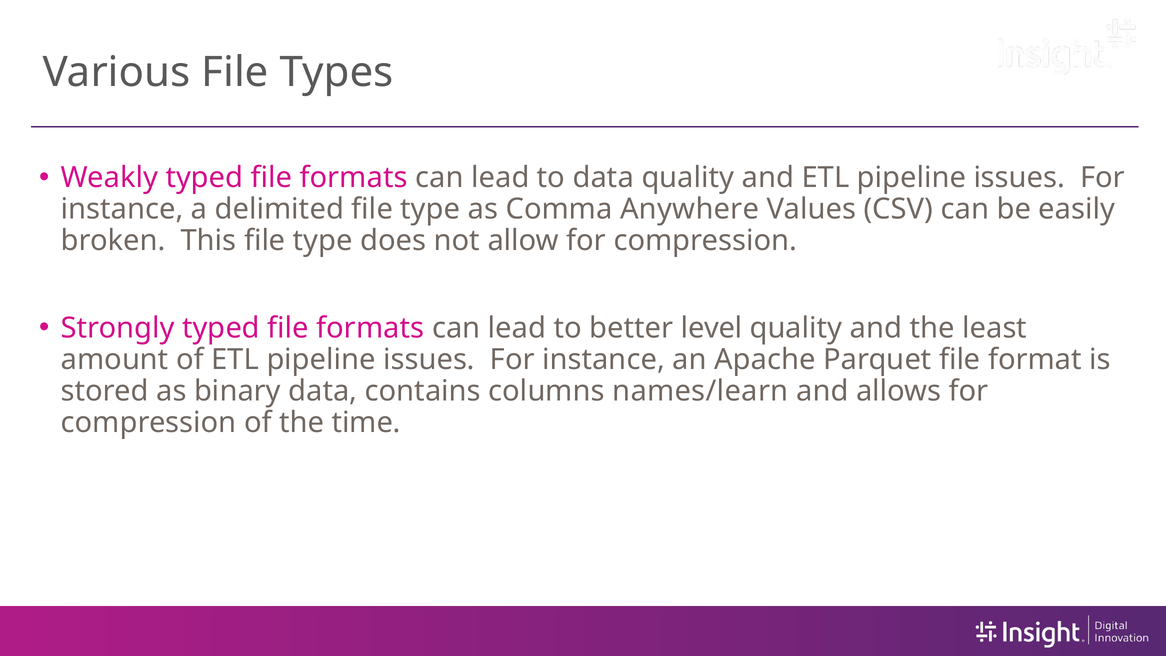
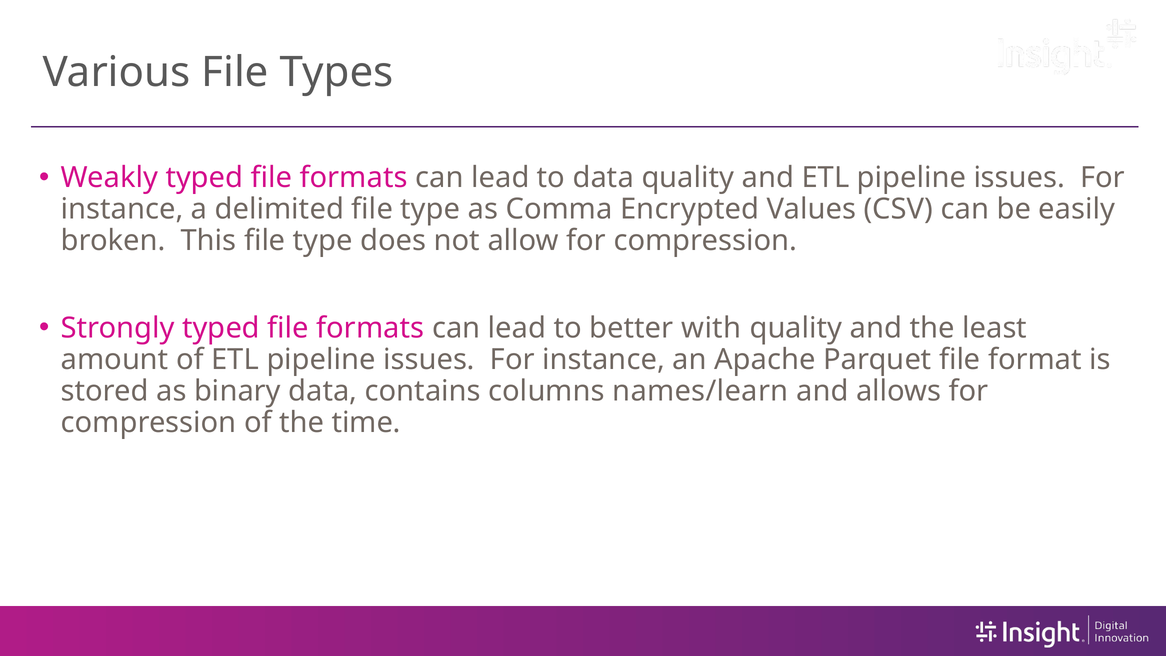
Anywhere: Anywhere -> Encrypted
level: level -> with
